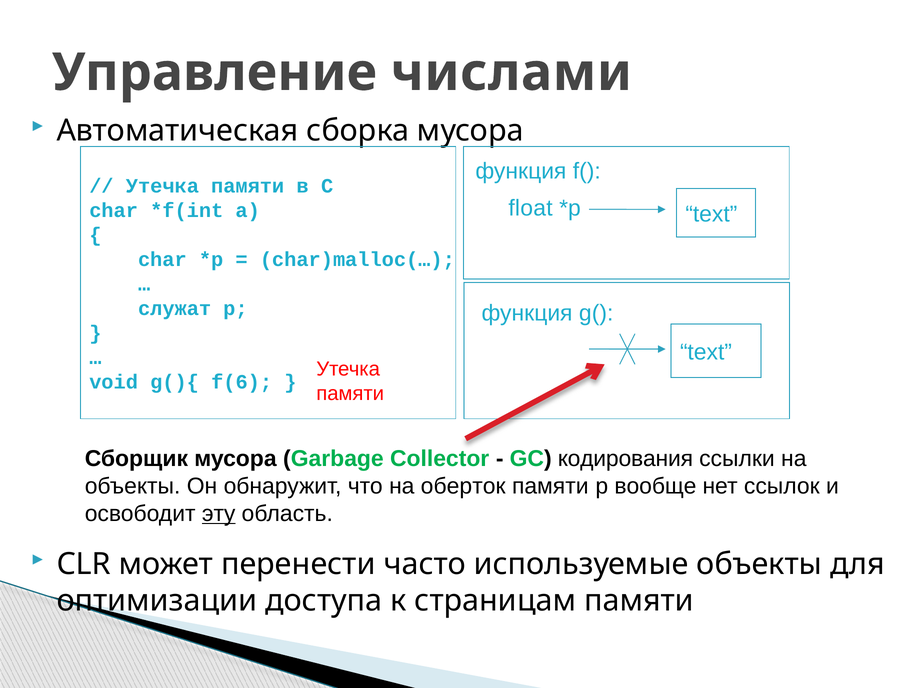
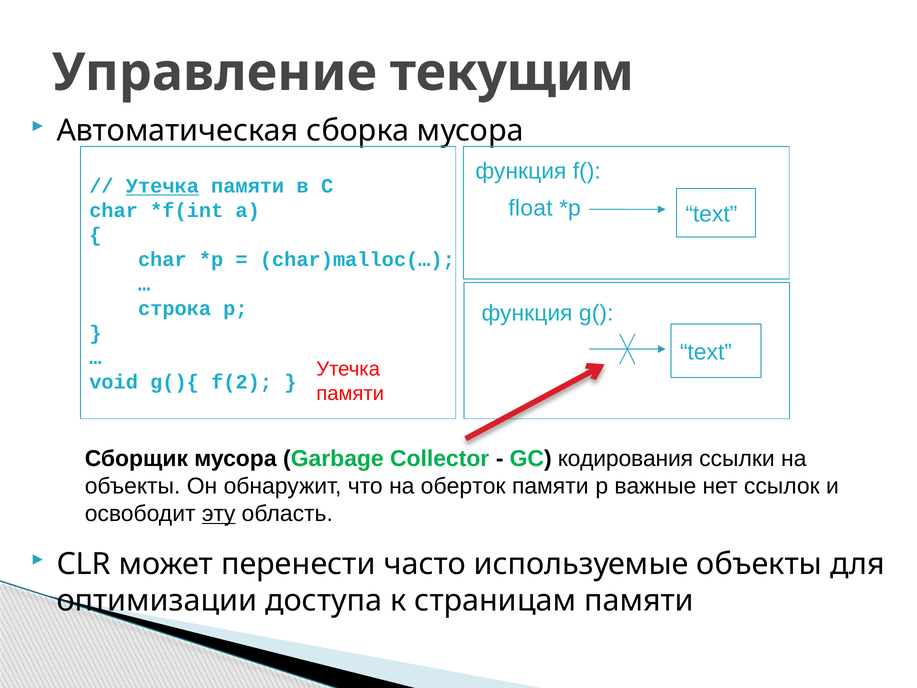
числами: числами -> текущим
Утечка at (162, 186) underline: none -> present
служат: служат -> строка
f(6: f(6 -> f(2
вообще: вообще -> важные
